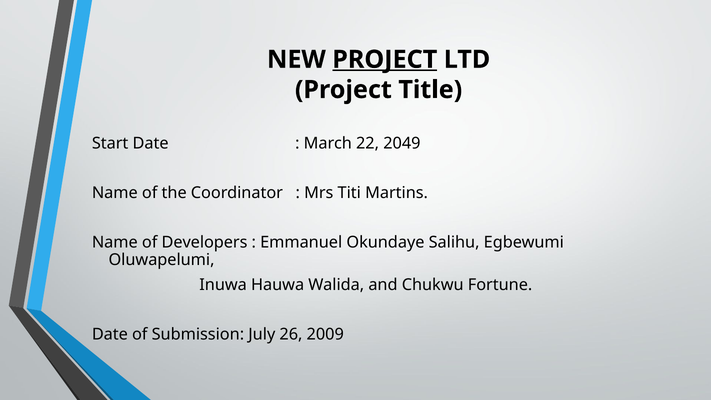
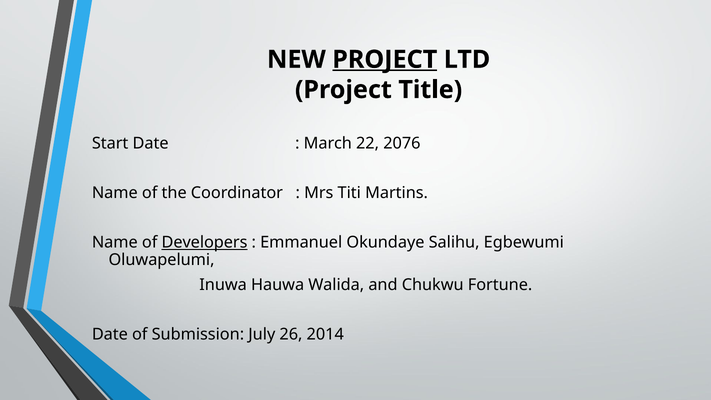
2049: 2049 -> 2076
Developers underline: none -> present
2009: 2009 -> 2014
